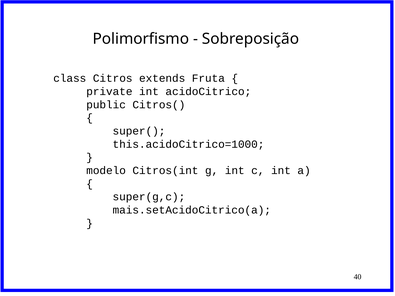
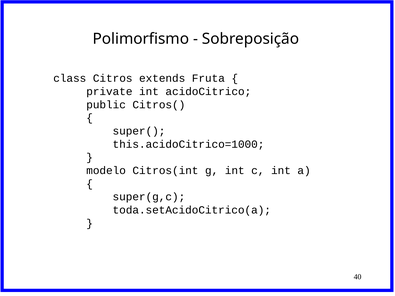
mais.setAcidoCitrico(a: mais.setAcidoCitrico(a -> toda.setAcidoCitrico(a
